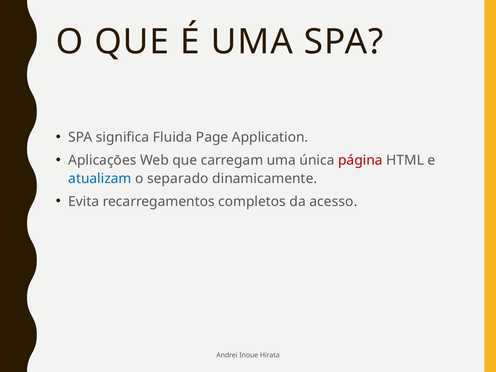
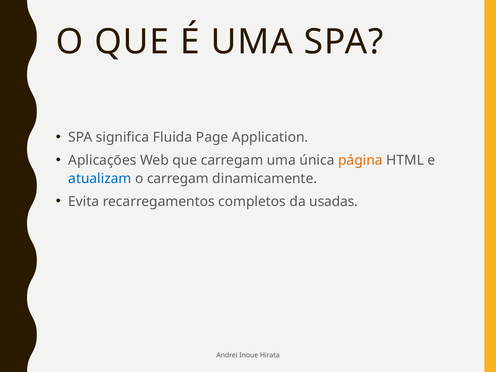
página colour: red -> orange
o separado: separado -> carregam
acesso: acesso -> usadas
